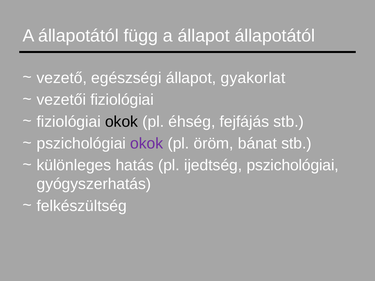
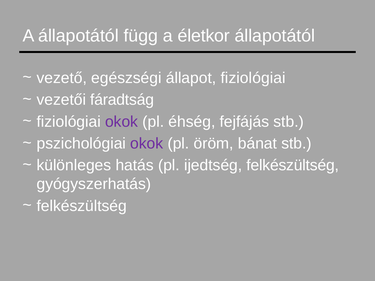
a állapot: állapot -> életkor
állapot gyakorlat: gyakorlat -> fiziológiai
vezetői fiziológiai: fiziológiai -> fáradtság
okok at (122, 122) colour: black -> purple
ijedtség pszichológiai: pszichológiai -> felkészültség
